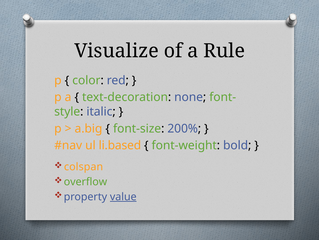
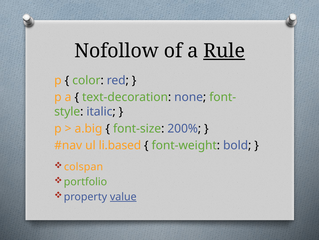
Visualize: Visualize -> Nofollow
Rule underline: none -> present
overflow: overflow -> portfolio
